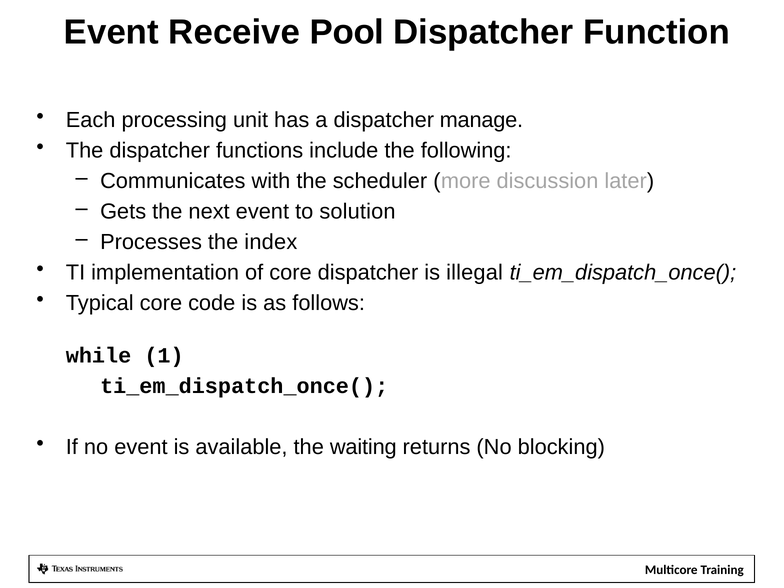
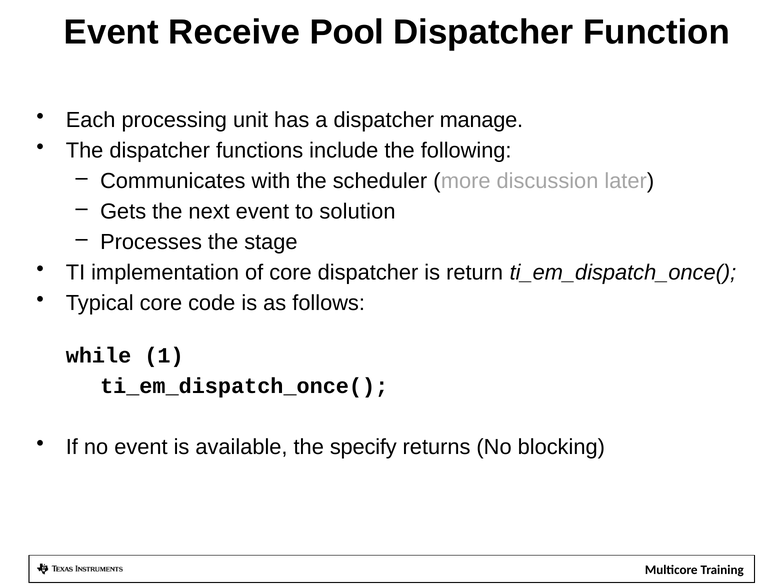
index: index -> stage
illegal: illegal -> return
waiting: waiting -> specify
